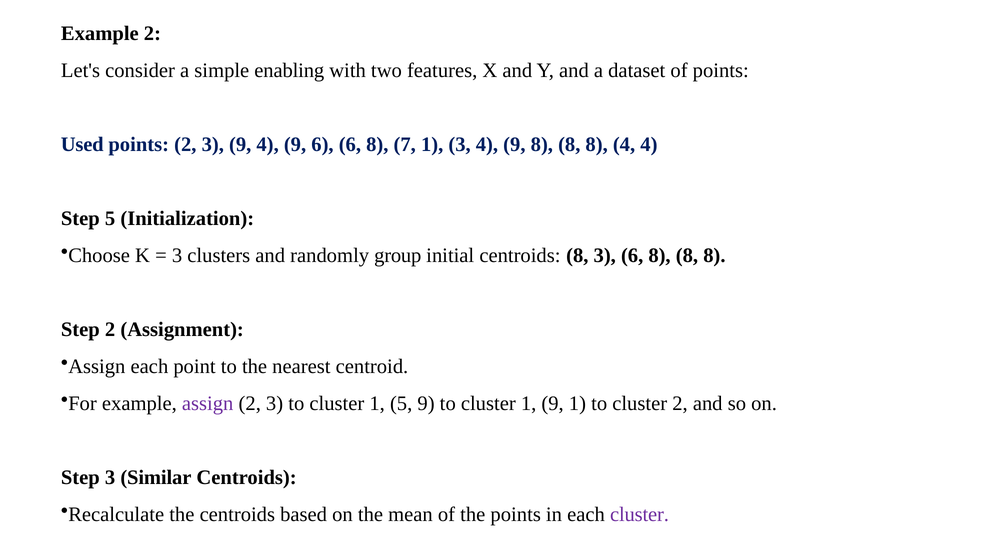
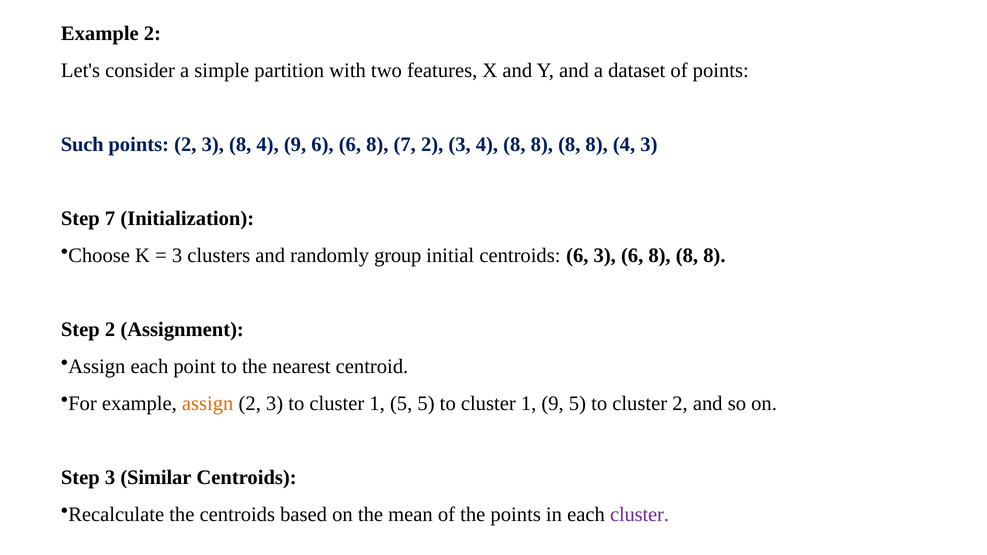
enabling: enabling -> partition
Used: Used -> Such
3 9: 9 -> 8
7 1: 1 -> 2
3 4 9: 9 -> 8
4 4: 4 -> 3
Step 5: 5 -> 7
centroids 8: 8 -> 6
assign at (208, 403) colour: purple -> orange
5 9: 9 -> 5
9 1: 1 -> 5
